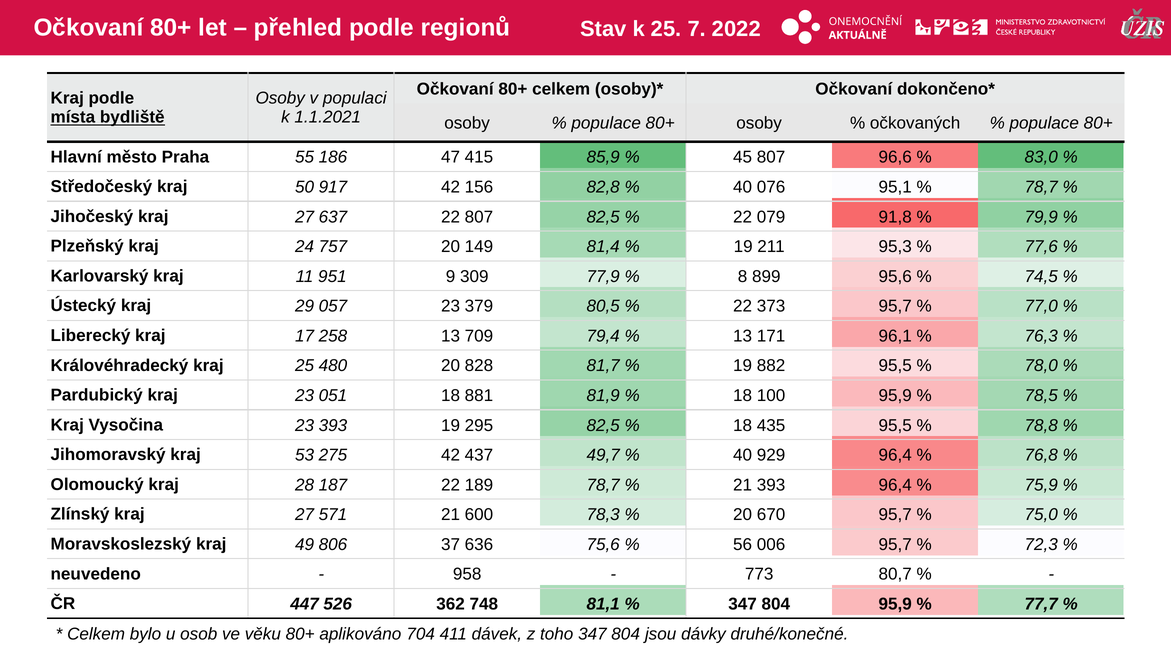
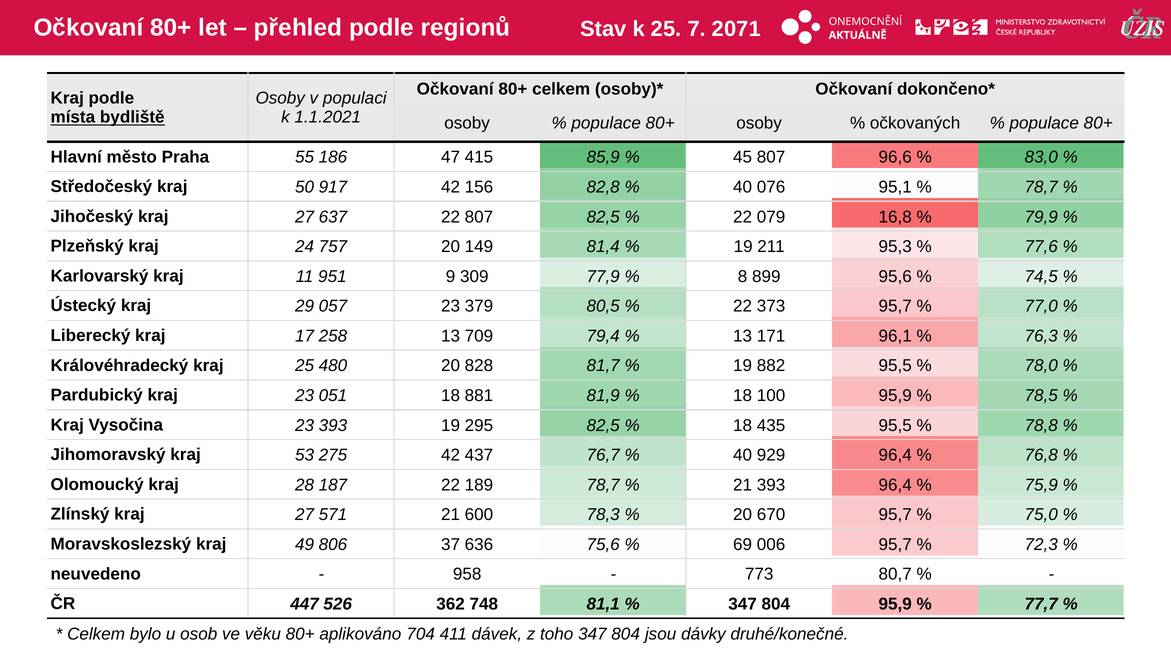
2022: 2022 -> 2071
91,8: 91,8 -> 16,8
49,7: 49,7 -> 76,7
56: 56 -> 69
